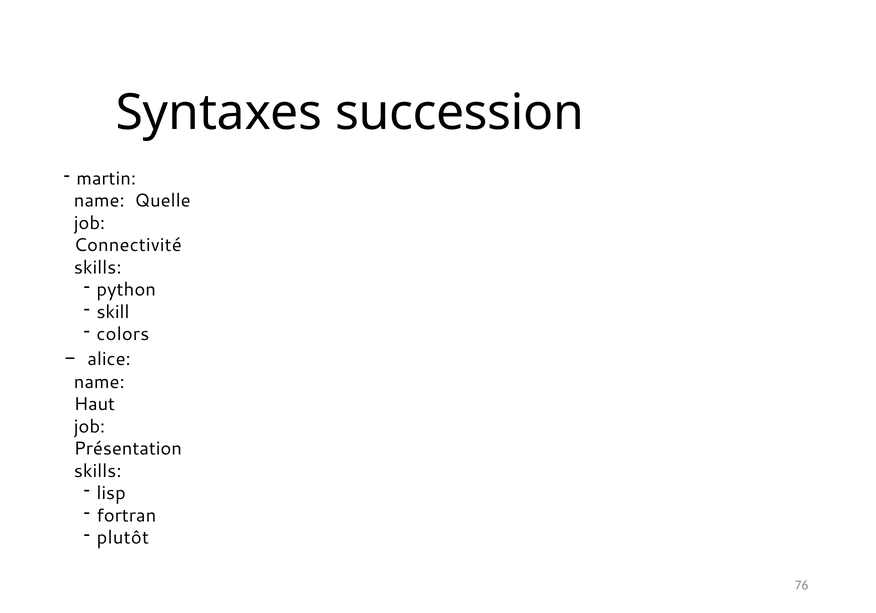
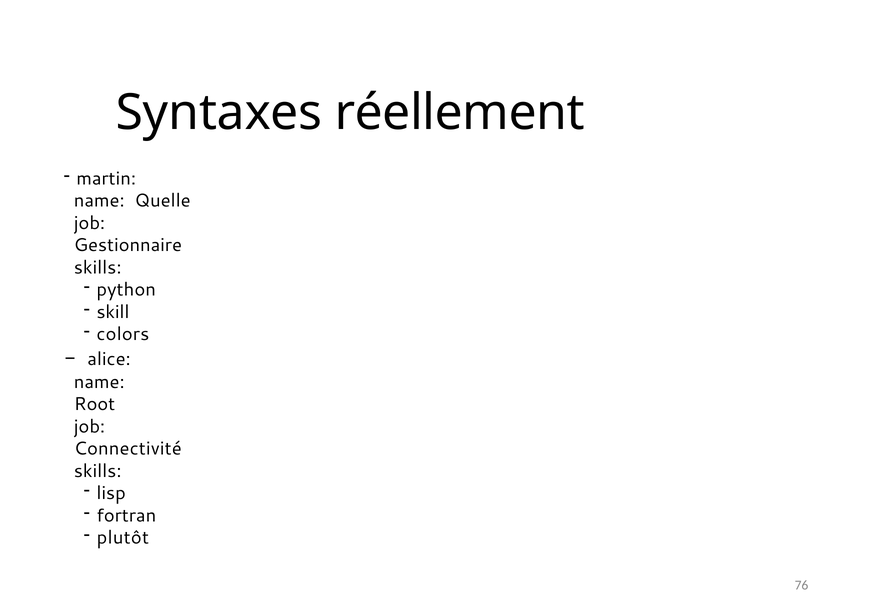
succession: succession -> réellement
Connectivité: Connectivité -> Gestionnaire
Haut: Haut -> Root
Présentation: Présentation -> Connectivité
